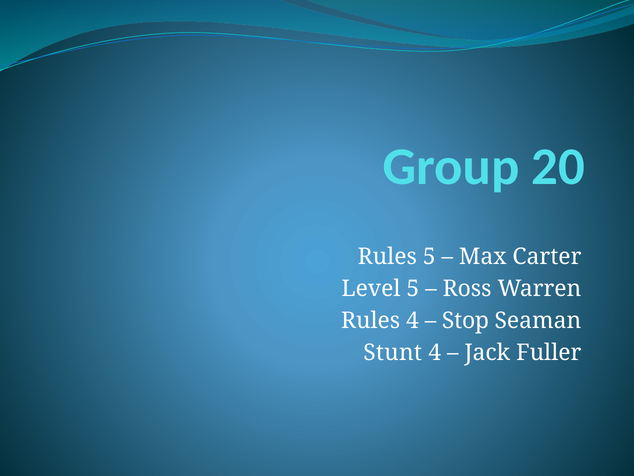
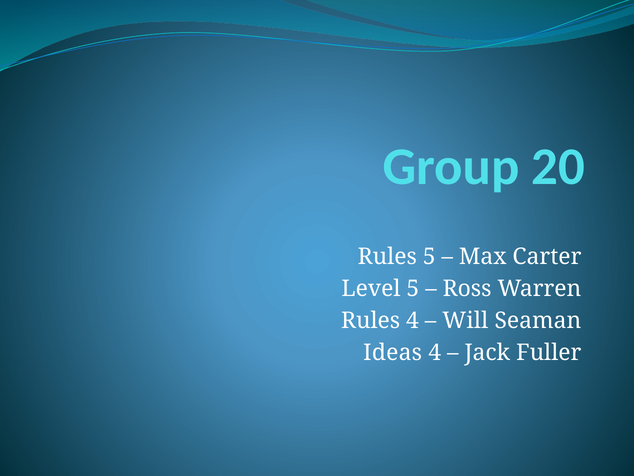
Stop: Stop -> Will
Stunt: Stunt -> Ideas
